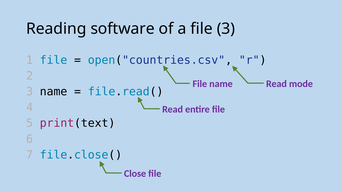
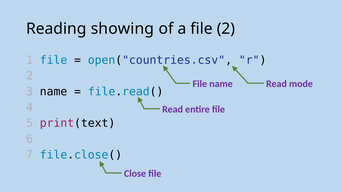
software: software -> showing
file 3: 3 -> 2
